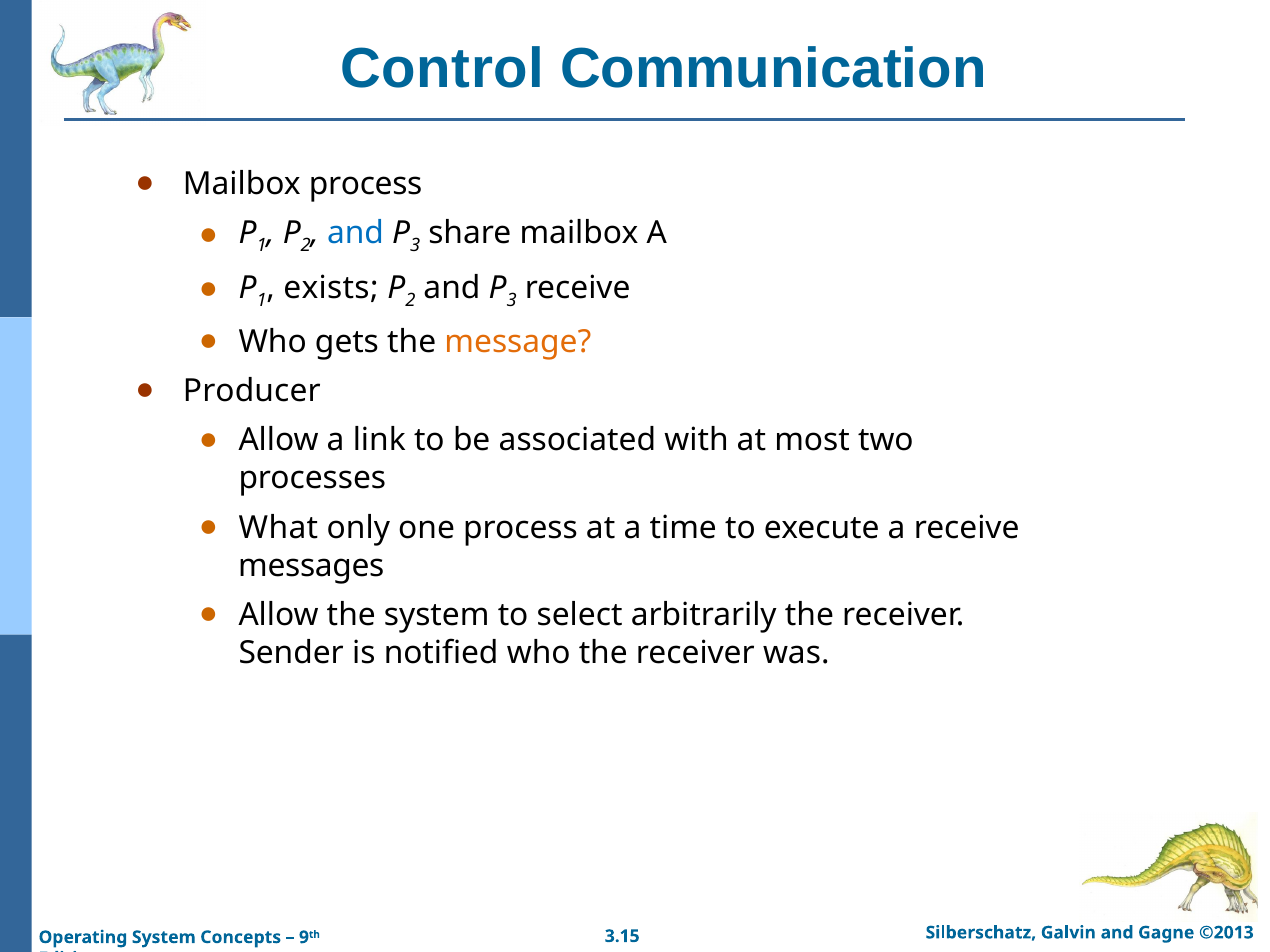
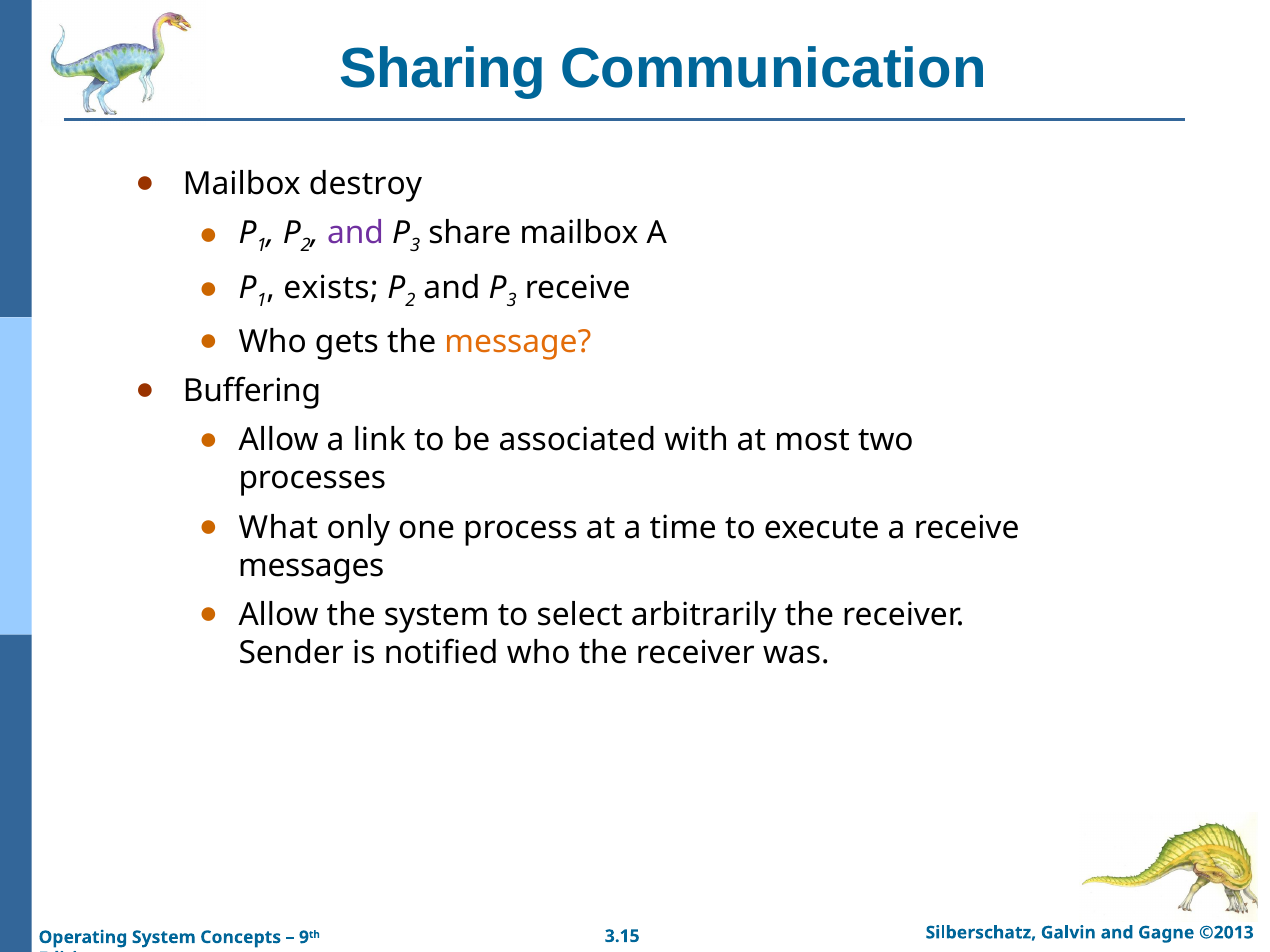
Control: Control -> Sharing
Mailbox process: process -> destroy
and at (355, 233) colour: blue -> purple
Producer: Producer -> Buffering
